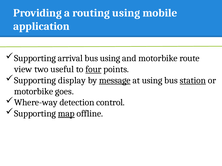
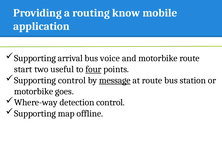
routing using: using -> know
bus using: using -> voice
view: view -> start
Supporting display: display -> control
at using: using -> route
station underline: present -> none
map underline: present -> none
